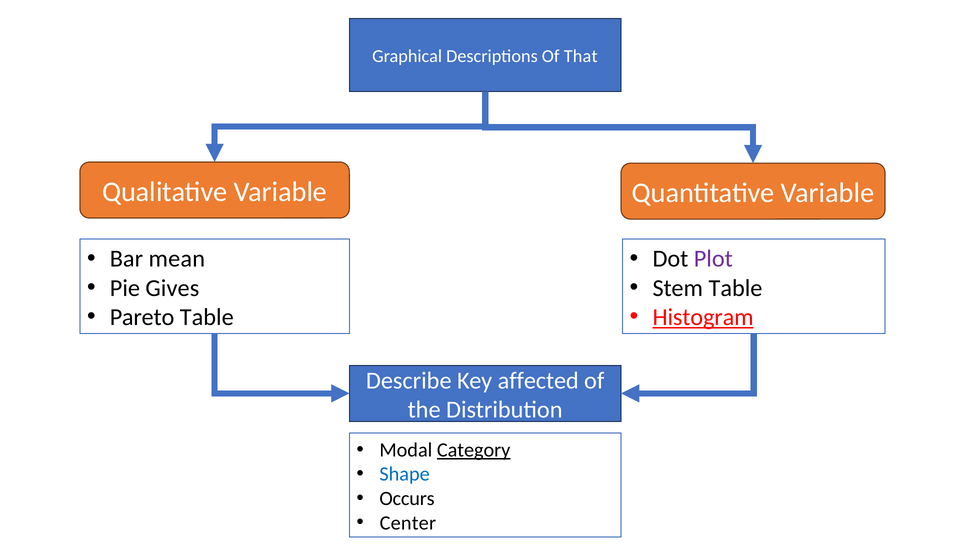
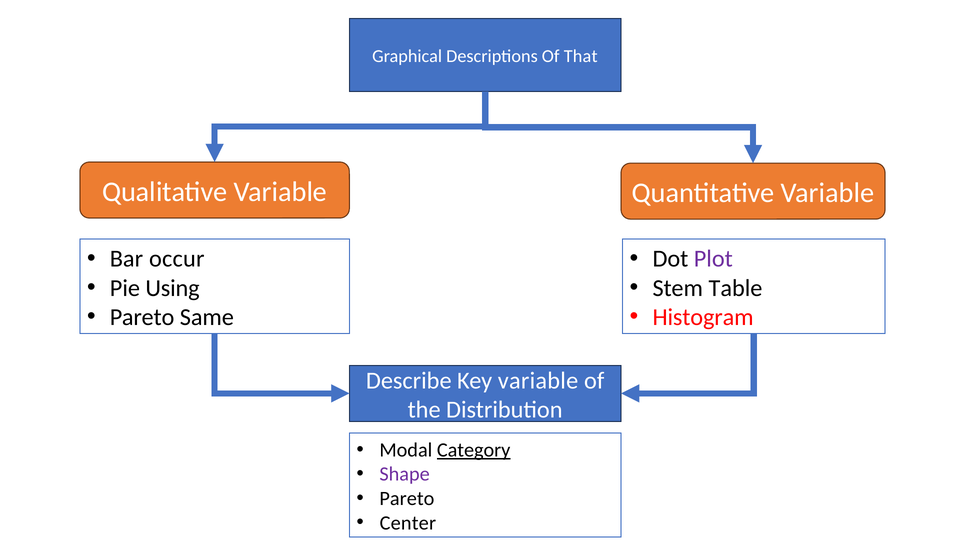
mean: mean -> occur
Gives: Gives -> Using
Pareto Table: Table -> Same
Histogram underline: present -> none
Key affected: affected -> variable
Shape colour: blue -> purple
Occurs at (407, 498): Occurs -> Pareto
